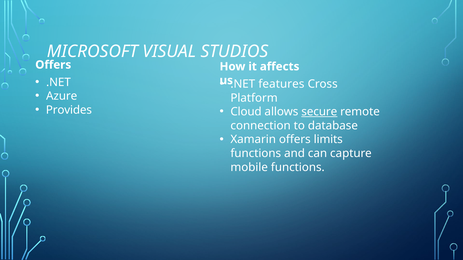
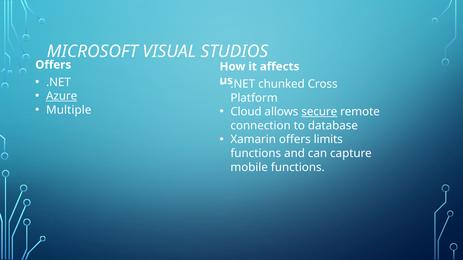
features: features -> chunked
Azure underline: none -> present
Provides: Provides -> Multiple
